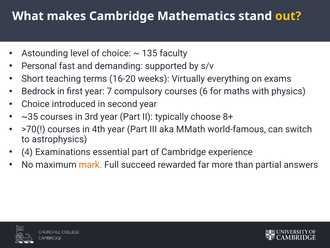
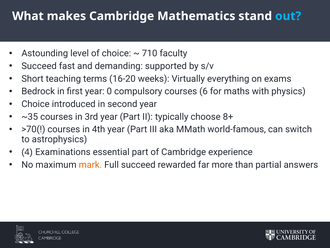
out colour: yellow -> light blue
135: 135 -> 710
Personal at (39, 66): Personal -> Succeed
7: 7 -> 0
